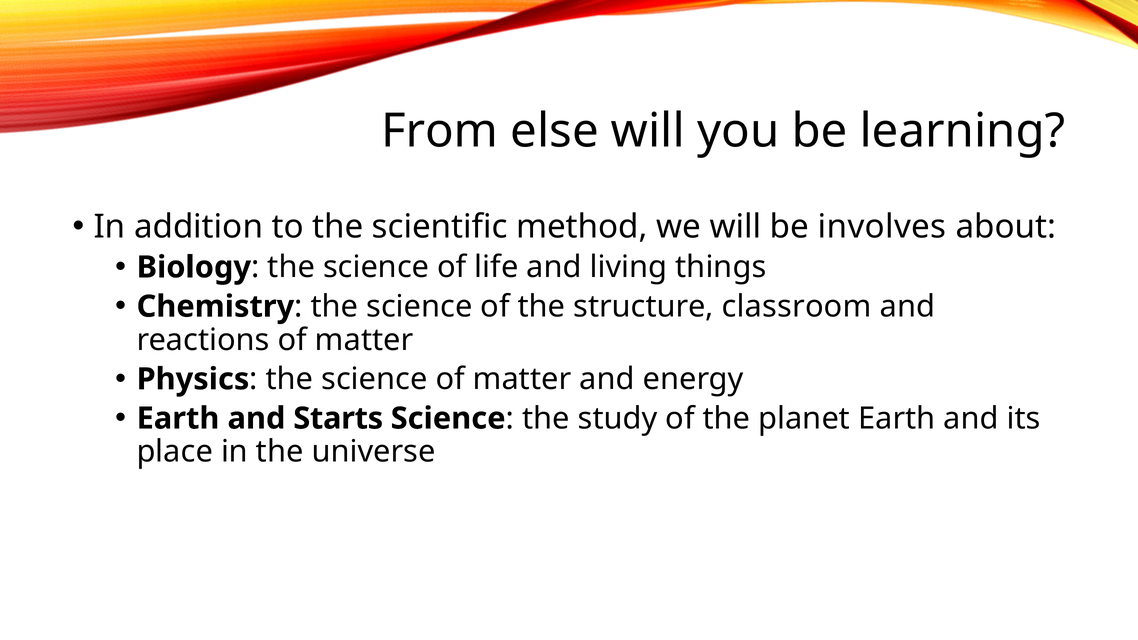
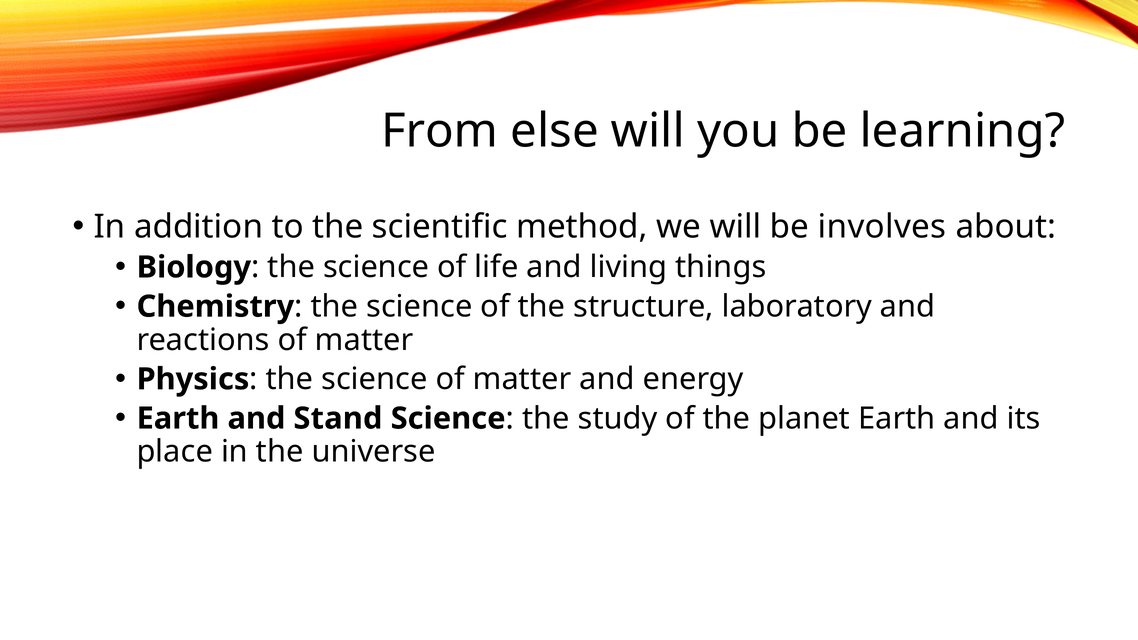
classroom: classroom -> laboratory
Starts: Starts -> Stand
